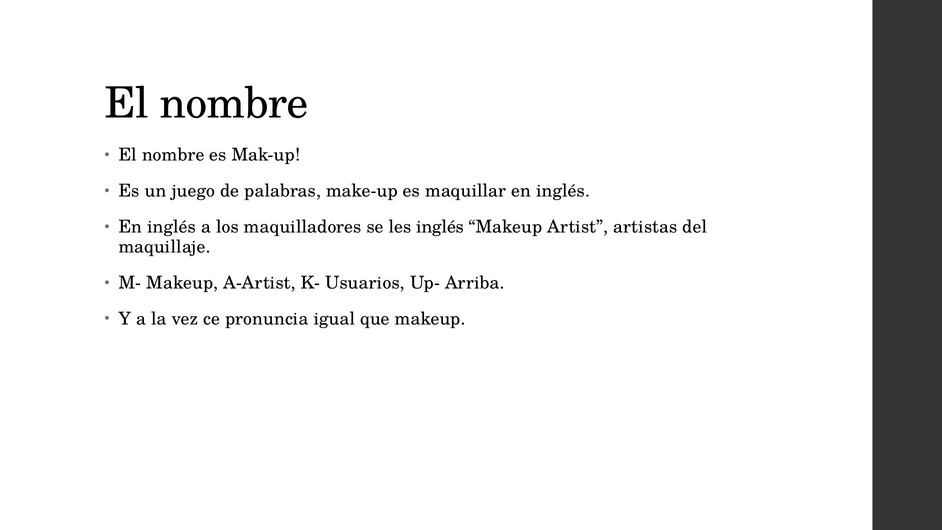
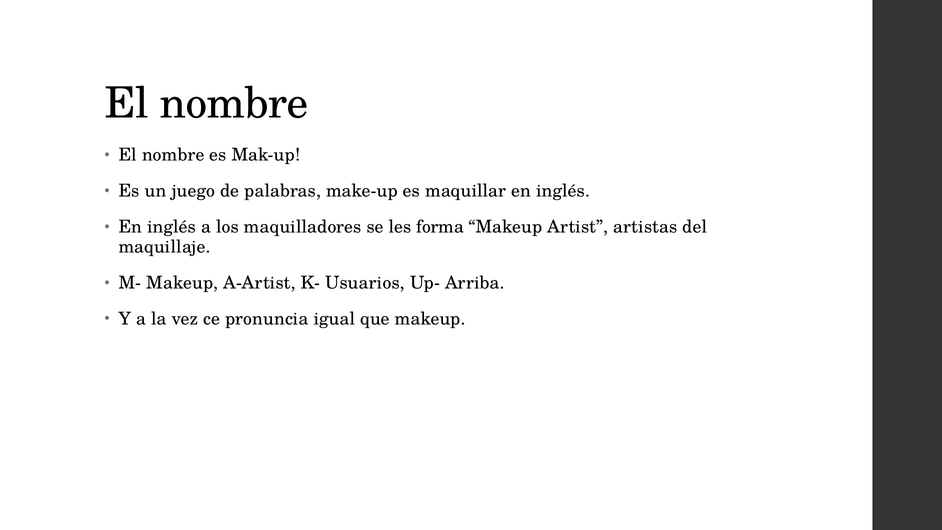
les inglés: inglés -> forma
